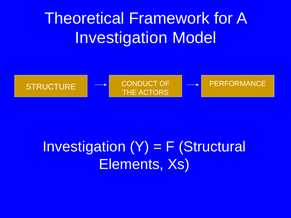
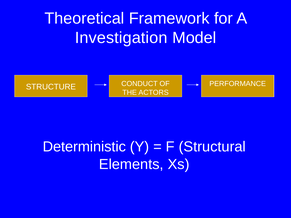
Investigation at (84, 147): Investigation -> Deterministic
